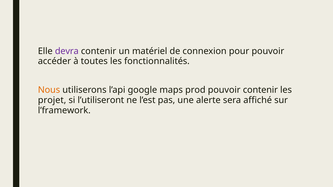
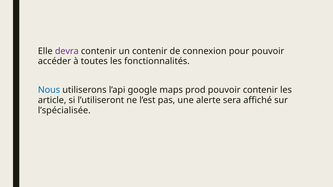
un matériel: matériel -> contenir
Nous colour: orange -> blue
projet: projet -> article
l’framework: l’framework -> l’spécialisée
